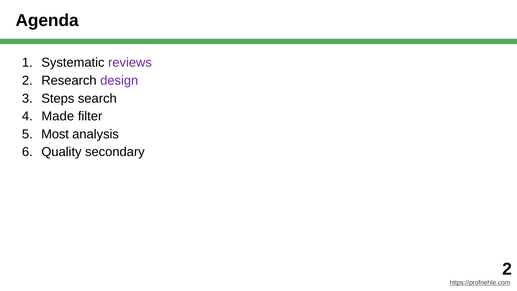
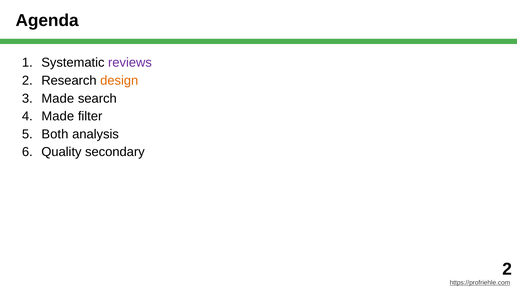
design colour: purple -> orange
Steps at (58, 98): Steps -> Made
Most: Most -> Both
